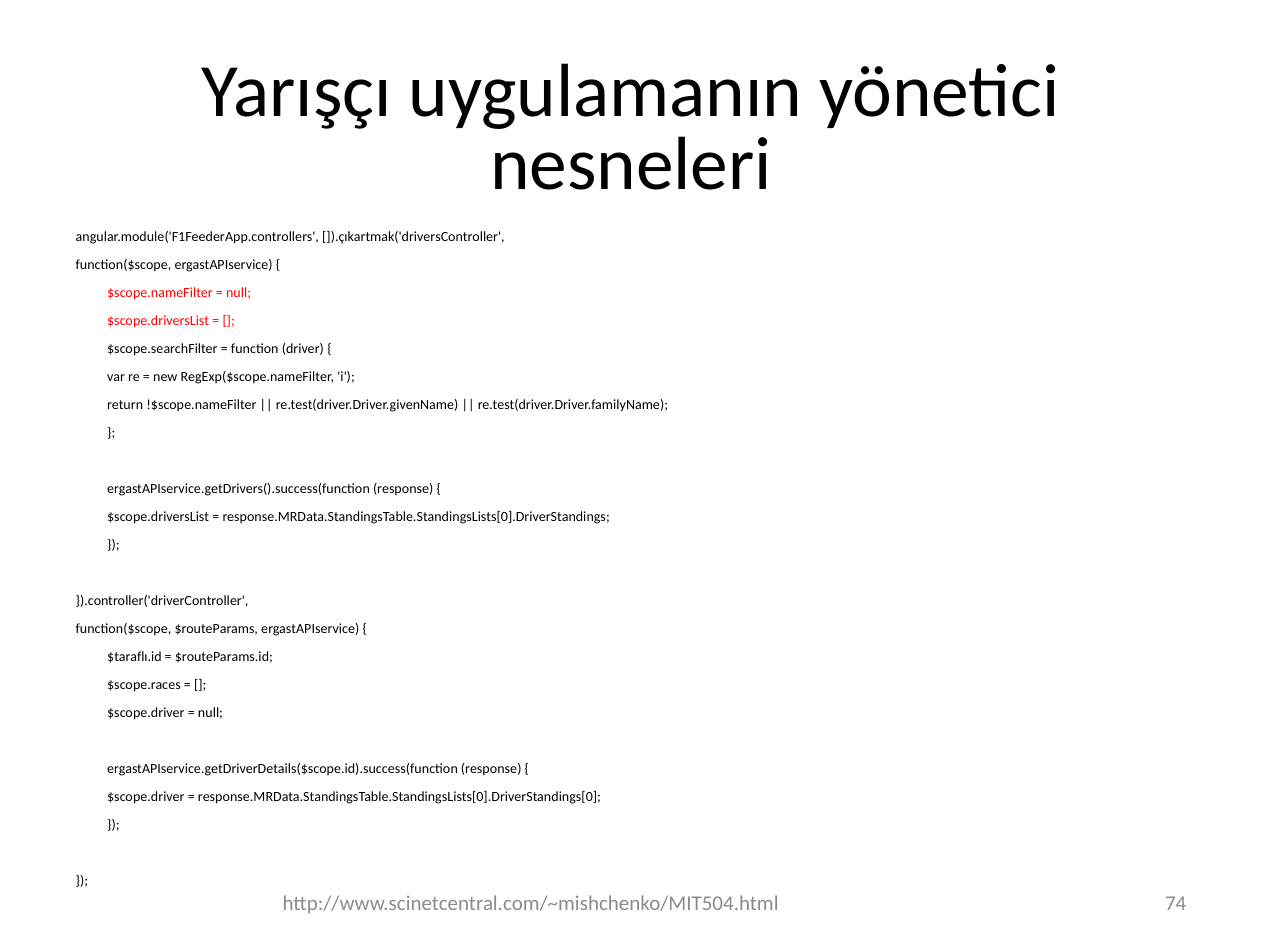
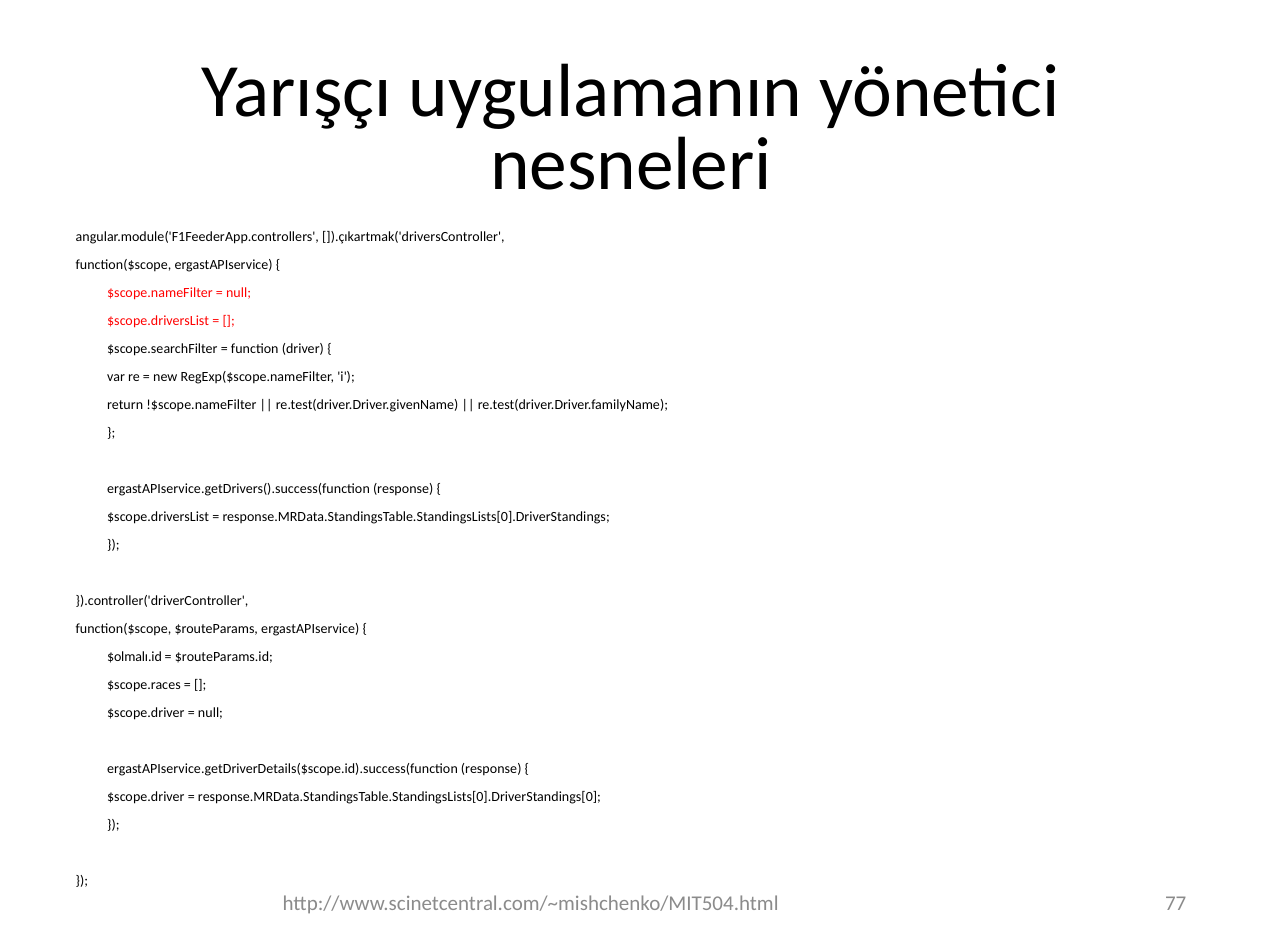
$taraflı.id: $taraflı.id -> $olmalı.id
74: 74 -> 77
